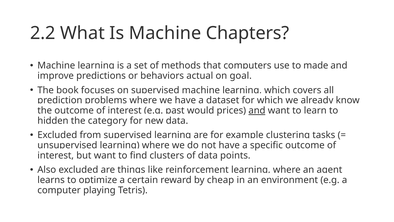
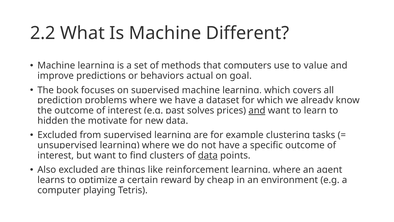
Chapters: Chapters -> Different
made: made -> value
would: would -> solves
category: category -> motivate
data at (208, 155) underline: none -> present
